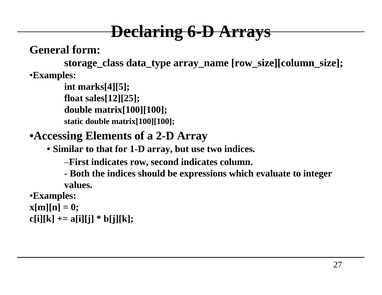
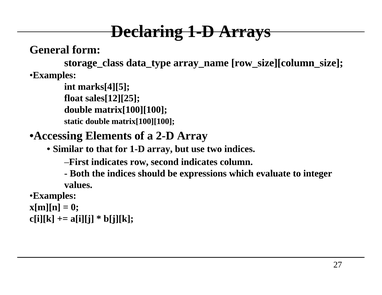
Declaring 6-D: 6-D -> 1-D
